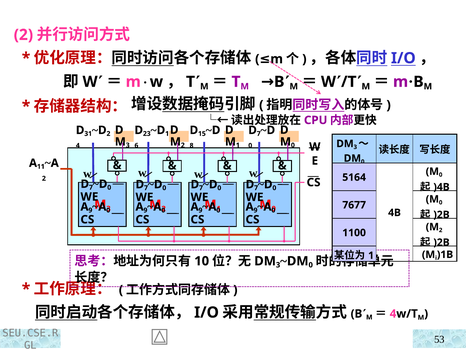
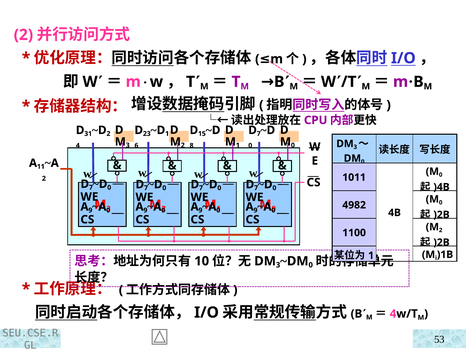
5164: 5164 -> 1011
7677: 7677 -> 4982
